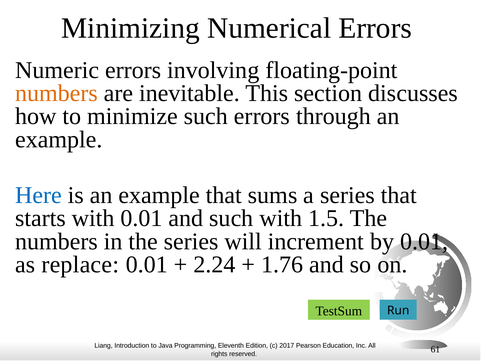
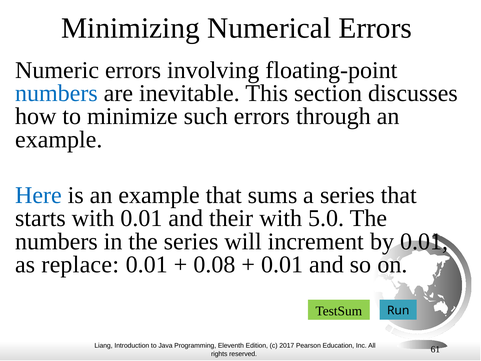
numbers at (56, 93) colour: orange -> blue
and such: such -> their
1.5: 1.5 -> 5.0
2.24: 2.24 -> 0.08
1.76 at (282, 264): 1.76 -> 0.01
